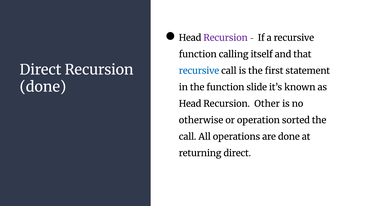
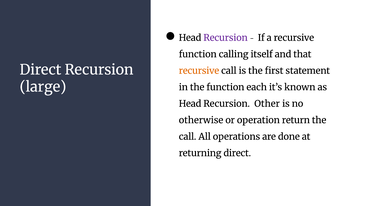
recursive at (199, 71) colour: blue -> orange
done at (43, 87): done -> large
slide: slide -> each
sorted: sorted -> return
